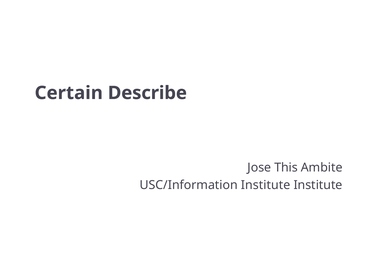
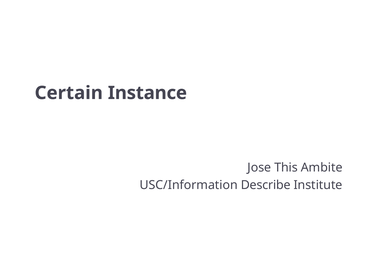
Describe: Describe -> Instance
USC/Information Institute: Institute -> Describe
